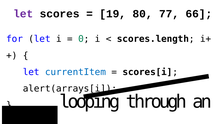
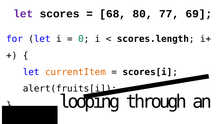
19: 19 -> 68
66: 66 -> 69
currentItem colour: blue -> orange
alert(arrays[i: alert(arrays[i -> alert(fruits[i
